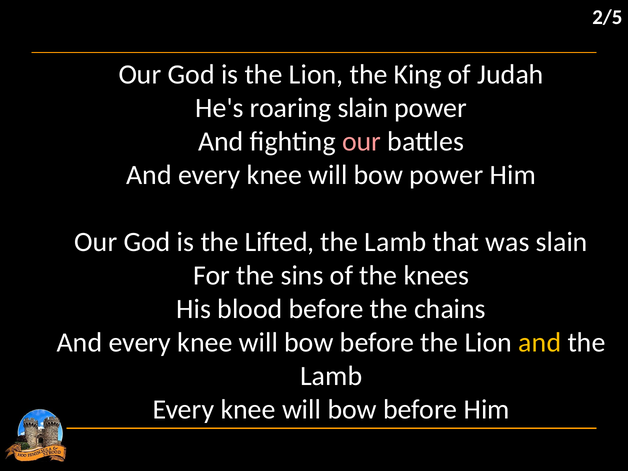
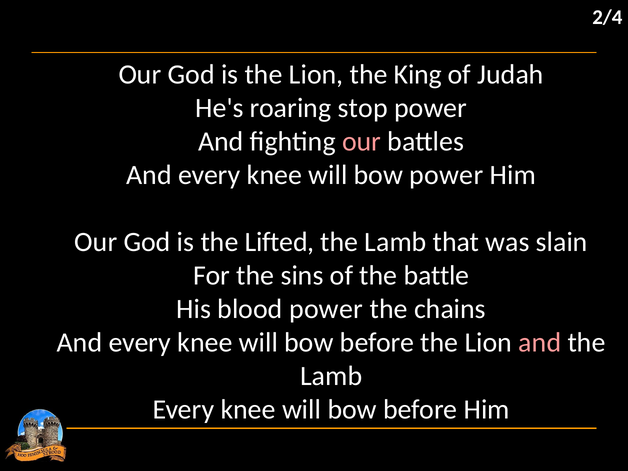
2/5: 2/5 -> 2/4
roaring slain: slain -> stop
knees: knees -> battle
blood before: before -> power
and at (540, 342) colour: yellow -> pink
